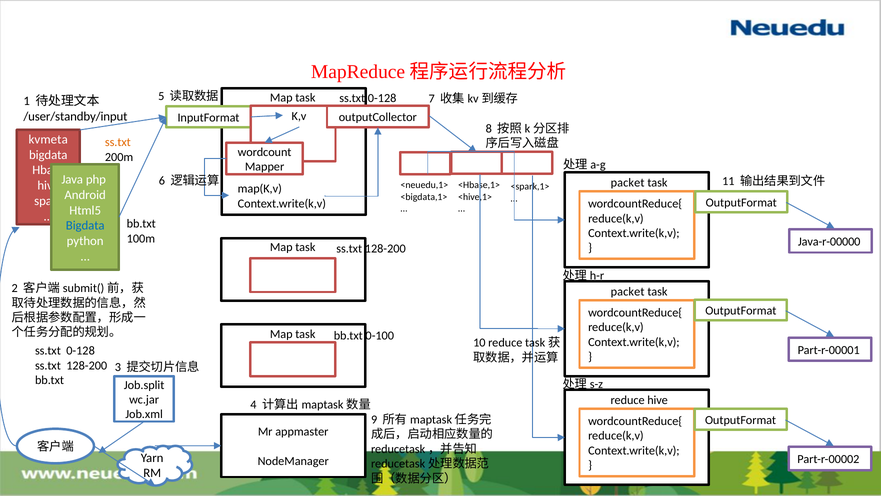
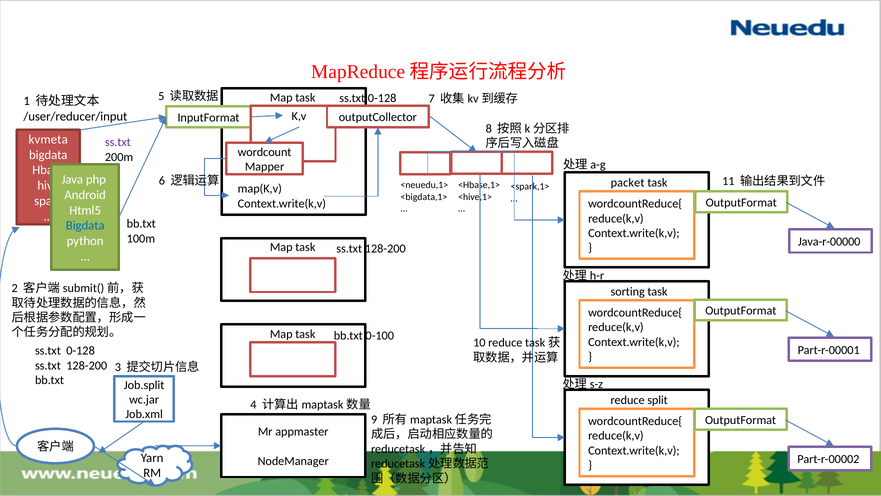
/user/standby/input: /user/standby/input -> /user/reducer/input
ss.txt at (118, 142) colour: orange -> purple
packet at (628, 291): packet -> sorting
reduce hive: hive -> split
